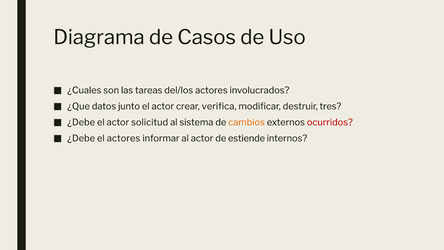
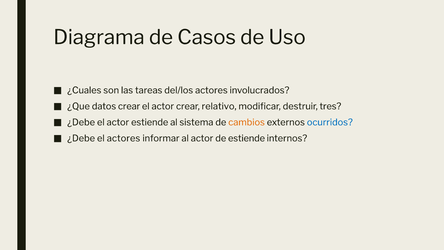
datos junto: junto -> crear
verifica: verifica -> relativo
actor solicitud: solicitud -> estiende
ocurridos colour: red -> blue
